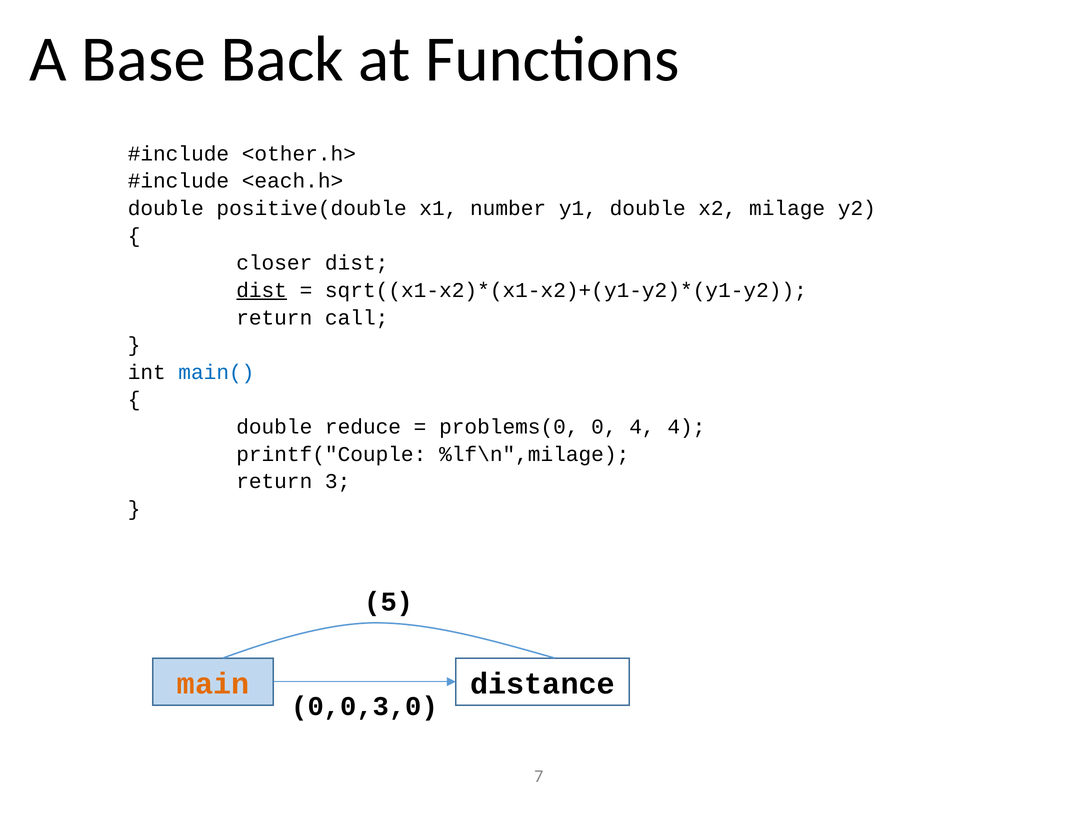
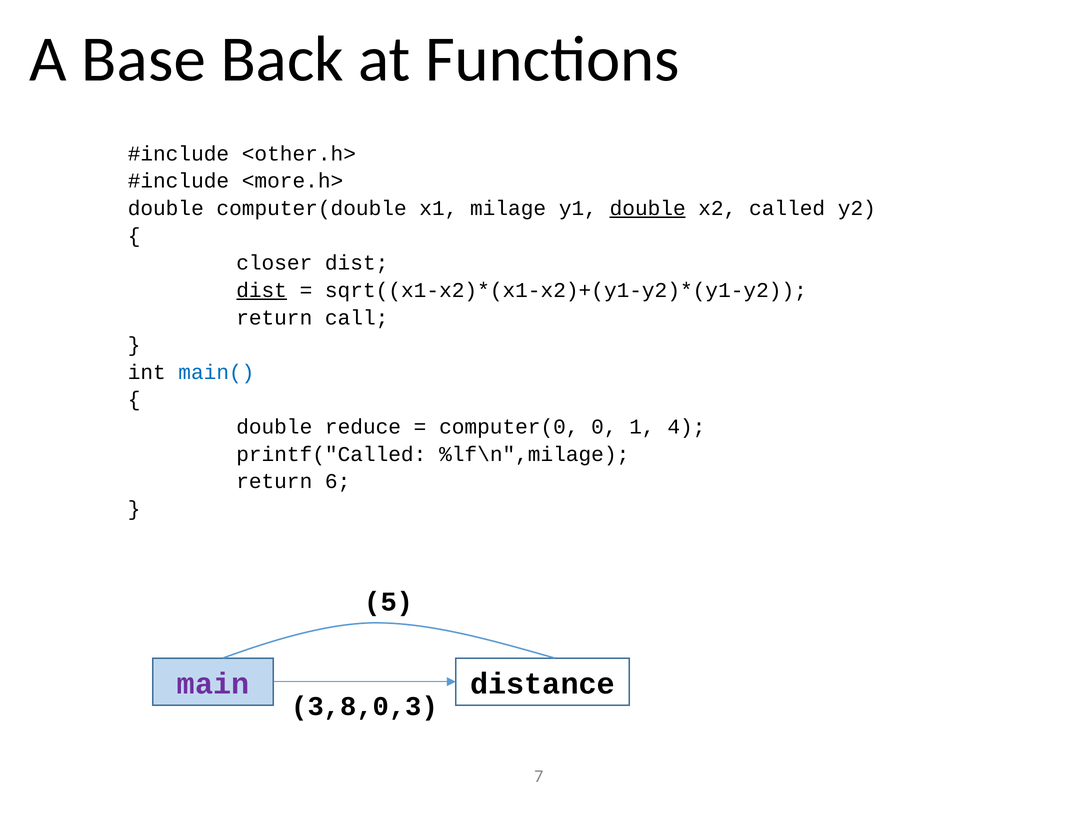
<each.h>: <each.h> -> <more.h>
positive(double: positive(double -> computer(double
number: number -> milage
double at (648, 208) underline: none -> present
milage: milage -> called
problems(0: problems(0 -> computer(0
0 4: 4 -> 1
printf("Couple: printf("Couple -> printf("Called
3: 3 -> 6
main colour: orange -> purple
0,0,3,0: 0,0,3,0 -> 3,8,0,3
